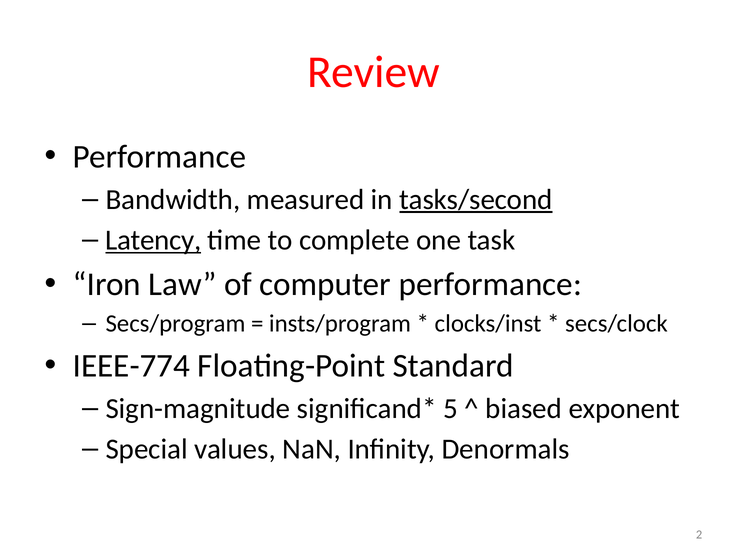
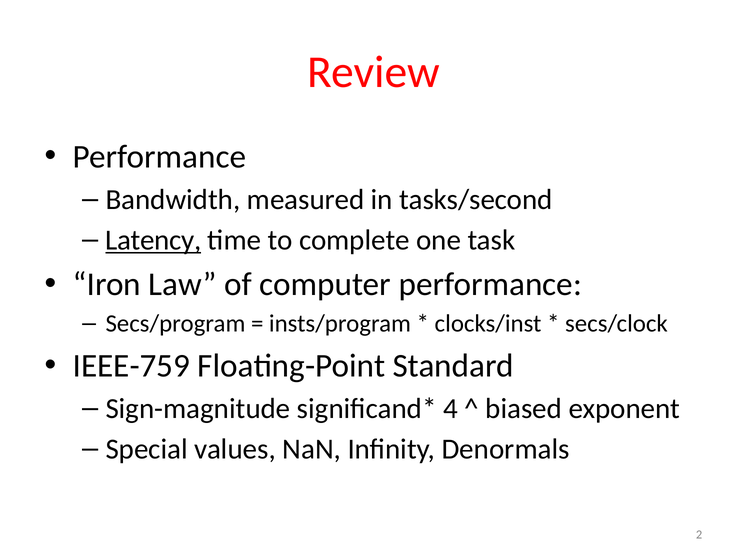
tasks/second underline: present -> none
IEEE-774: IEEE-774 -> IEEE-759
5: 5 -> 4
